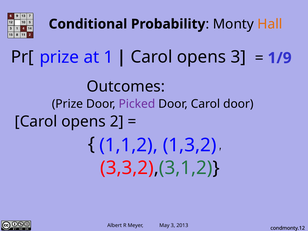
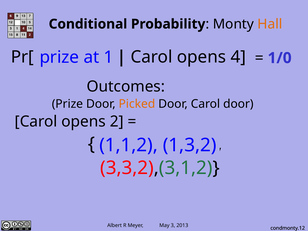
opens 3: 3 -> 4
1/9: 1/9 -> 1/0
Picked colour: purple -> orange
